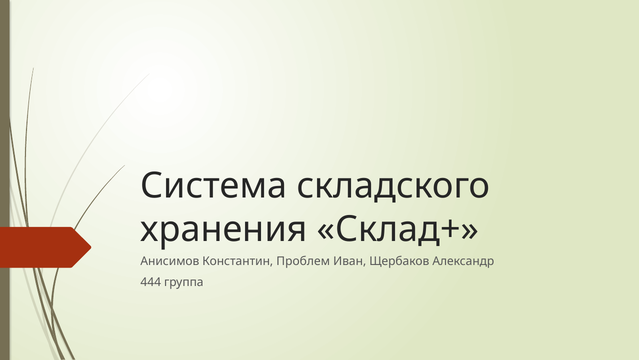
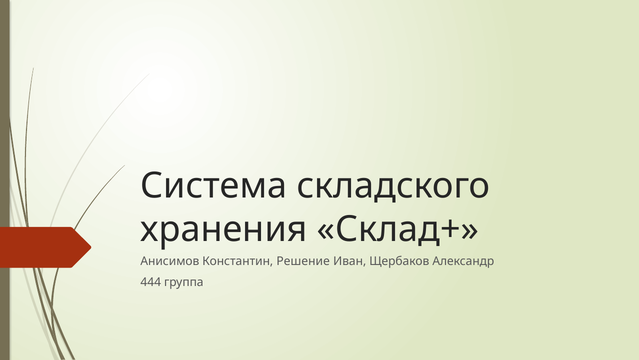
Проблем: Проблем -> Решение
